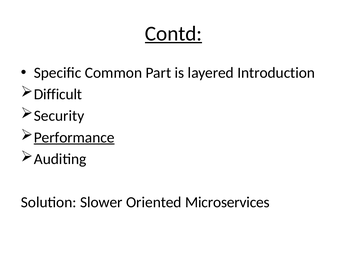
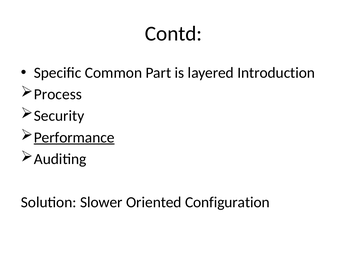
Contd underline: present -> none
Difficult: Difficult -> Process
Microservices: Microservices -> Configuration
